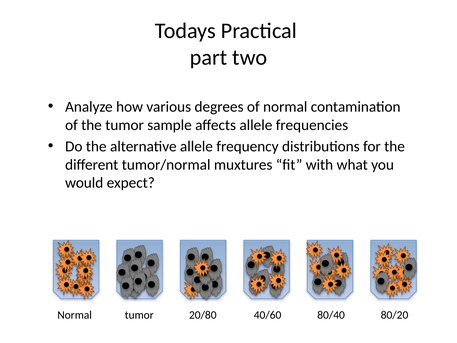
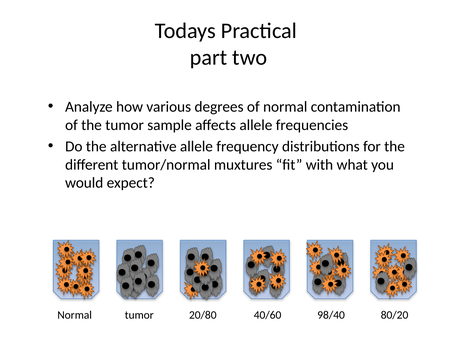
80/40: 80/40 -> 98/40
